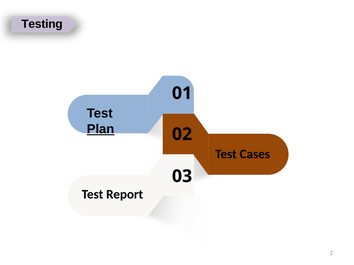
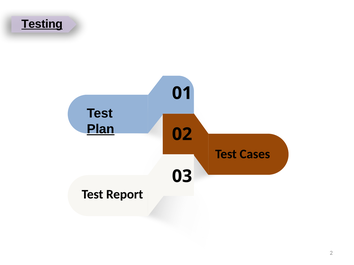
Testing underline: none -> present
